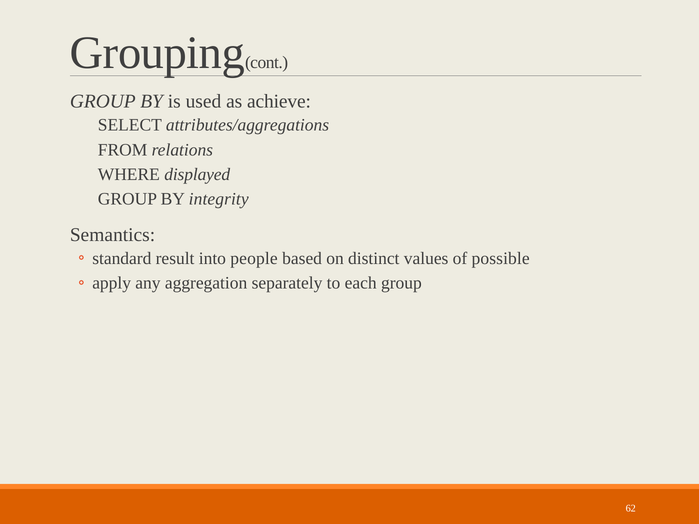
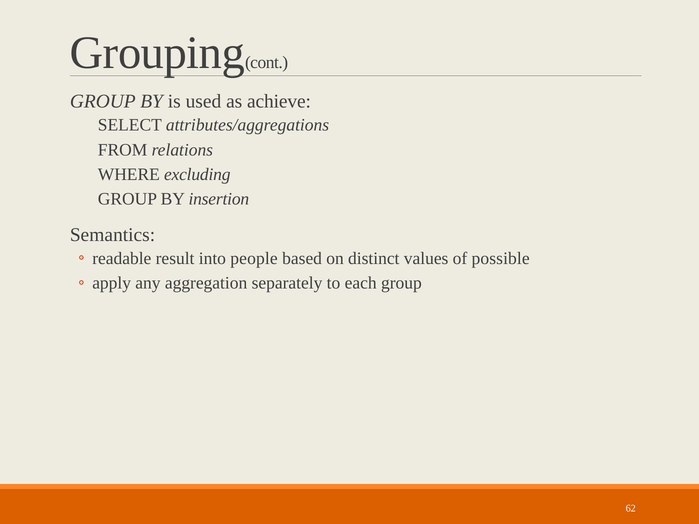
displayed: displayed -> excluding
integrity: integrity -> insertion
standard: standard -> readable
